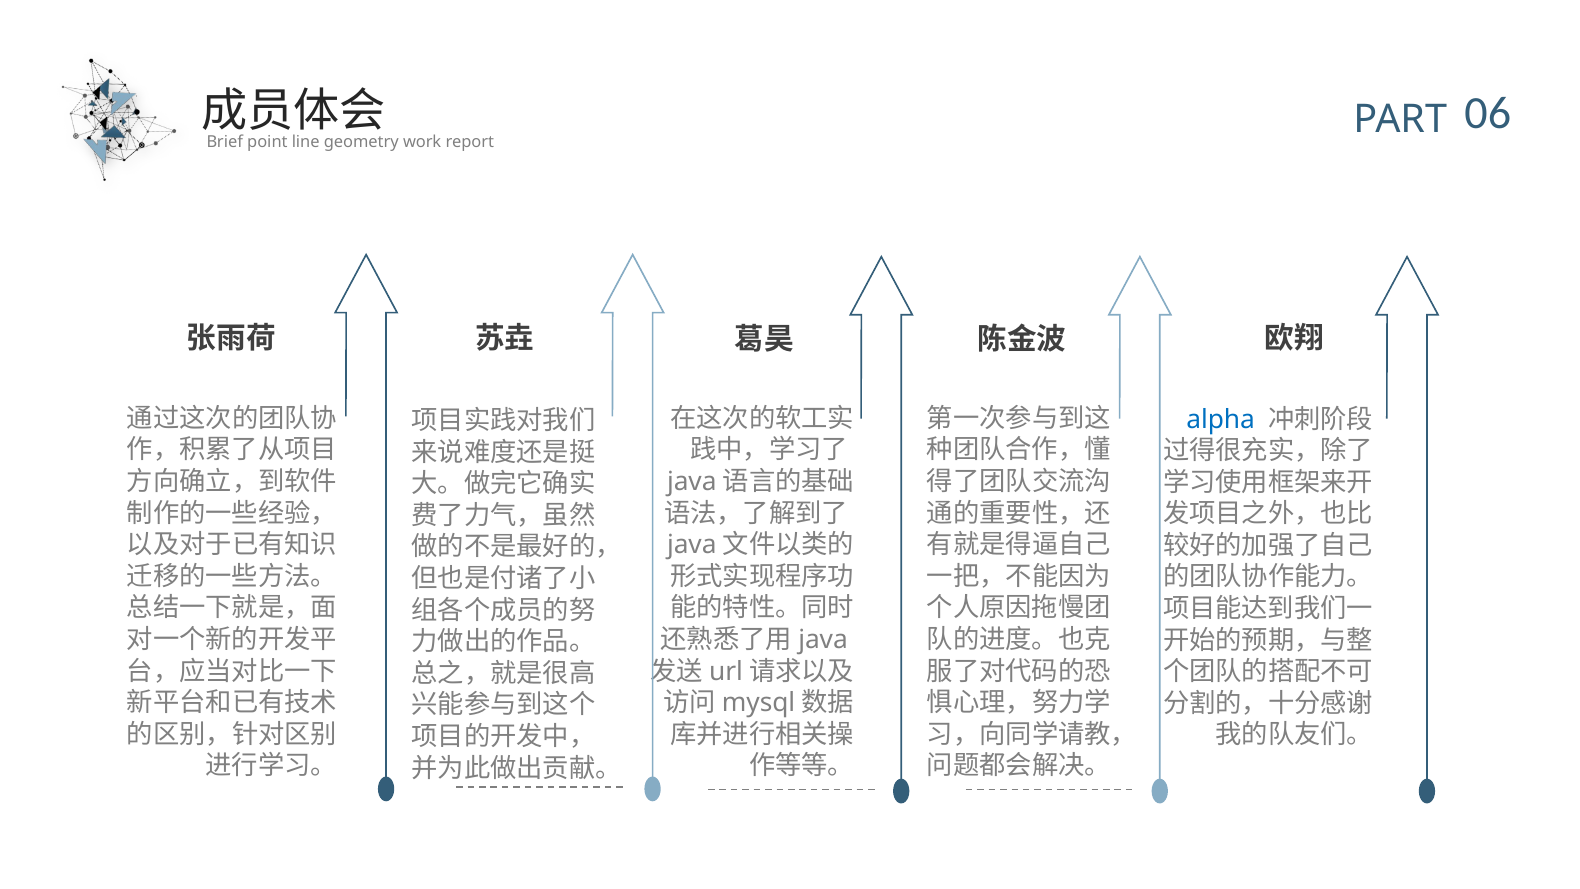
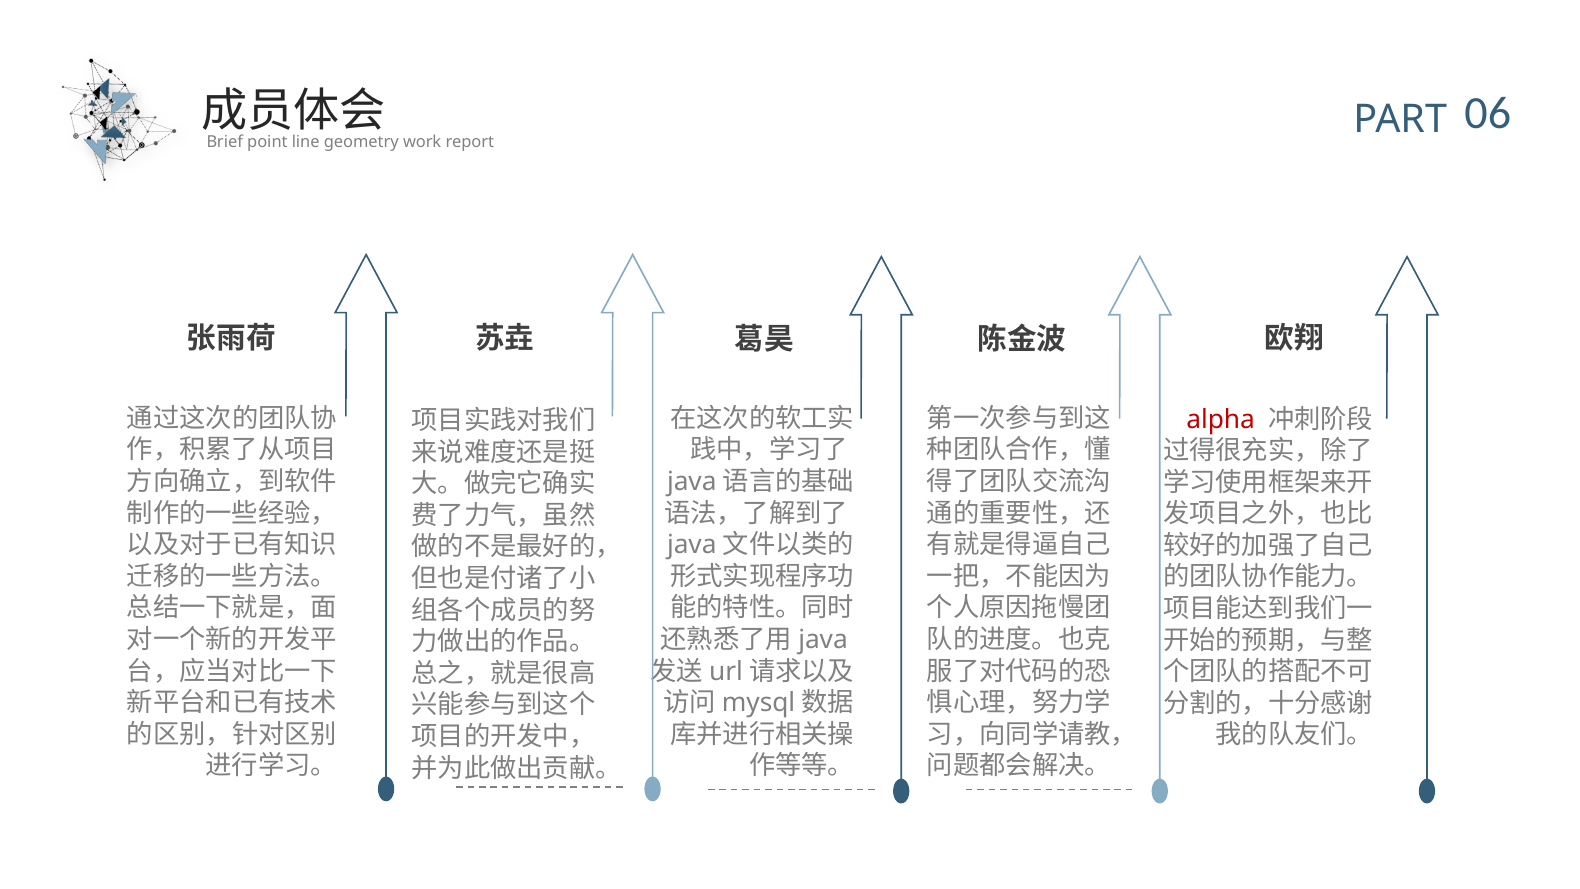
alpha colour: blue -> red
